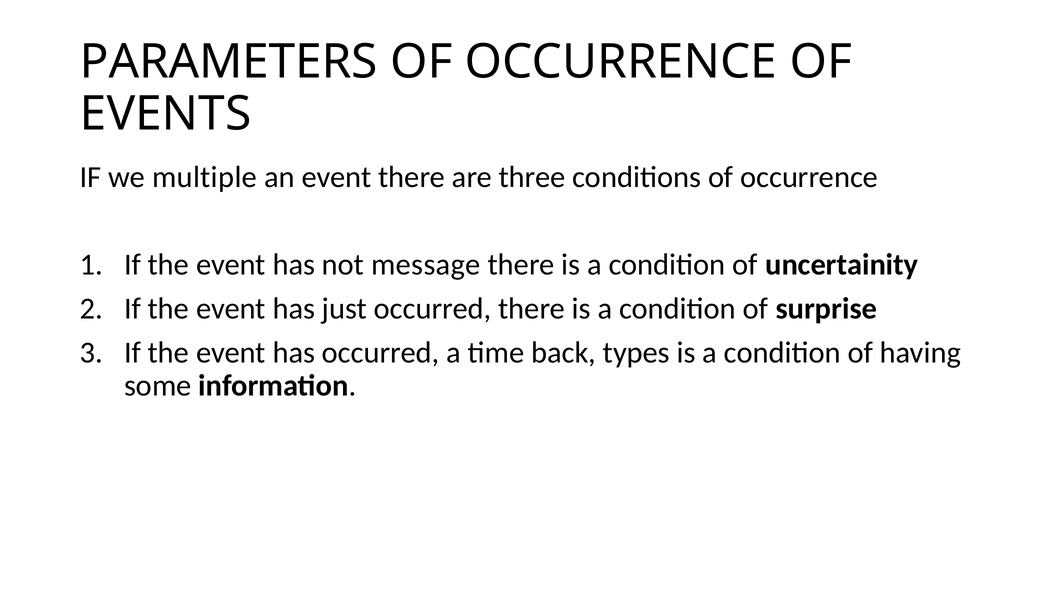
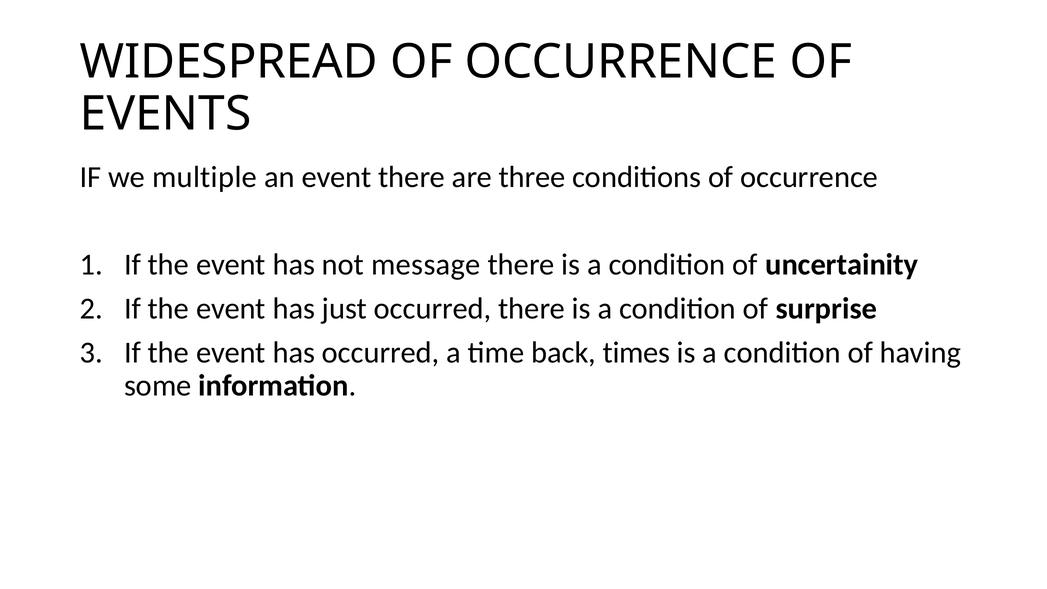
PARAMETERS: PARAMETERS -> WIDESPREAD
types: types -> times
